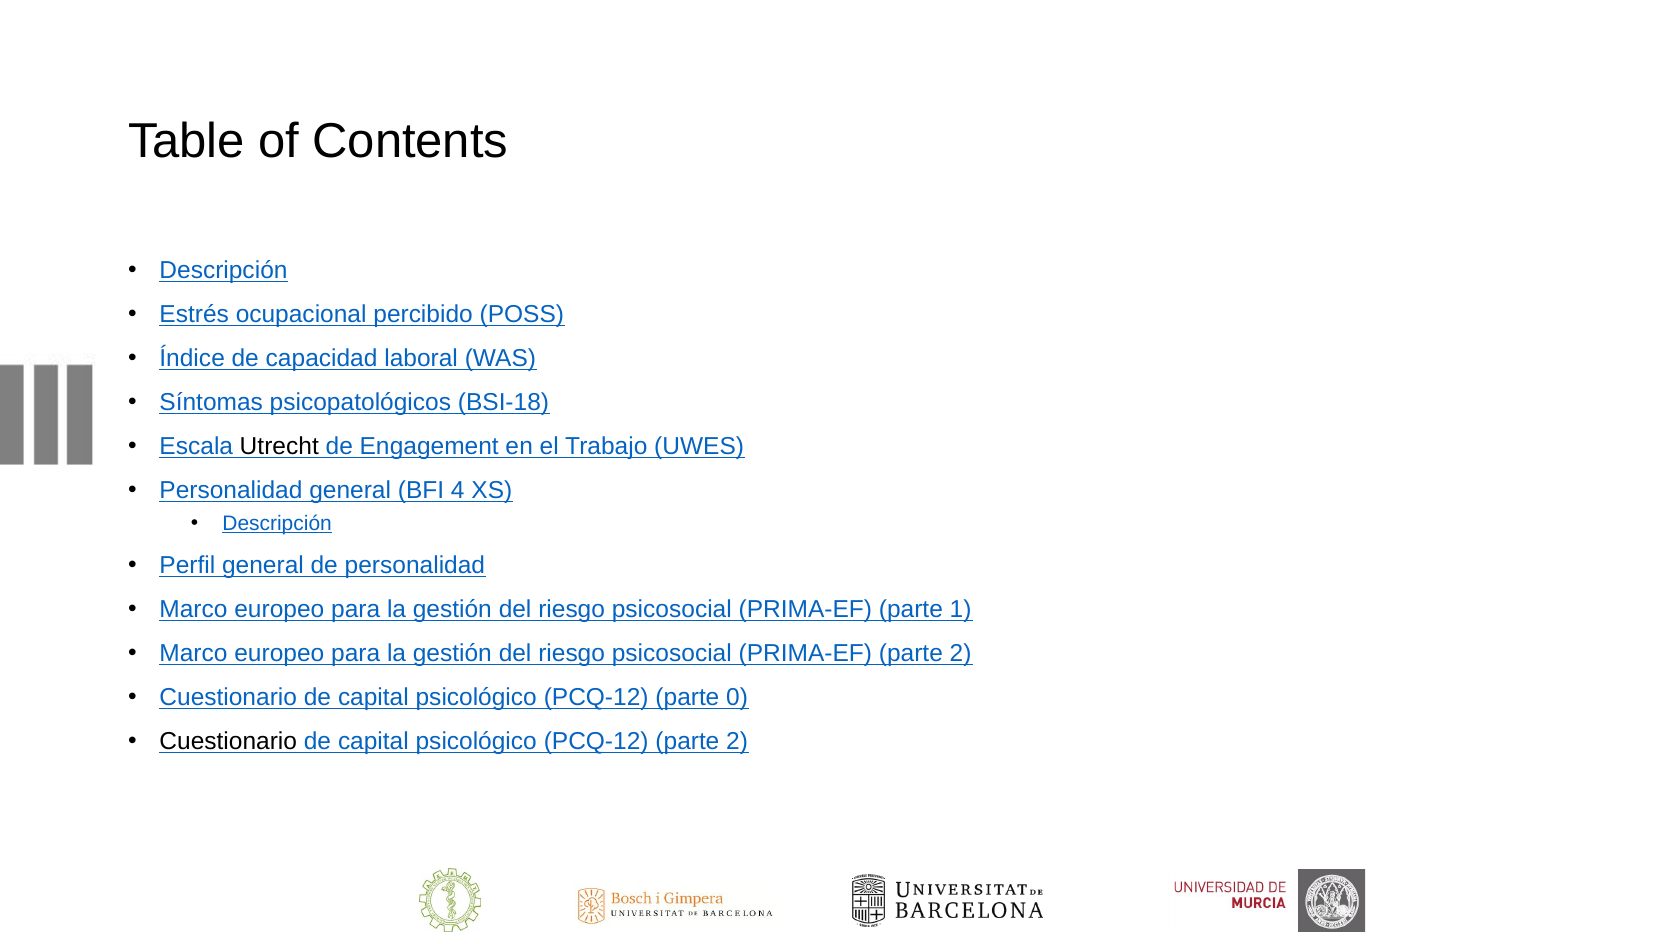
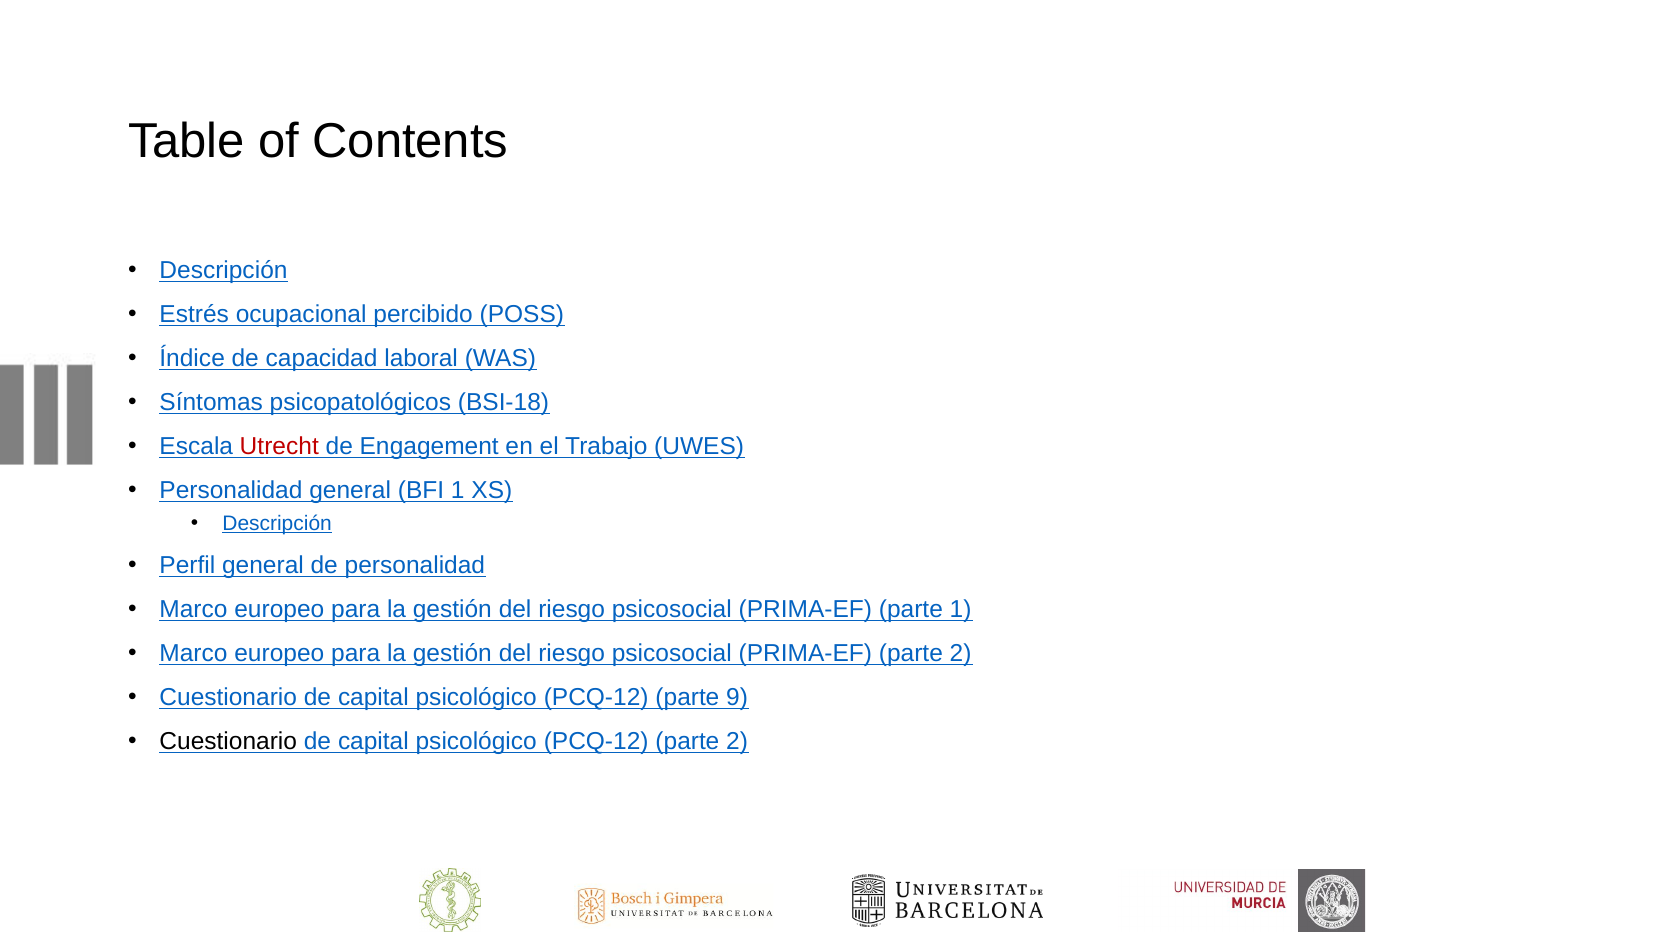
Utrecht colour: black -> red
BFI 4: 4 -> 1
0: 0 -> 9
